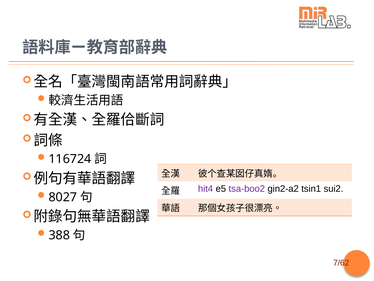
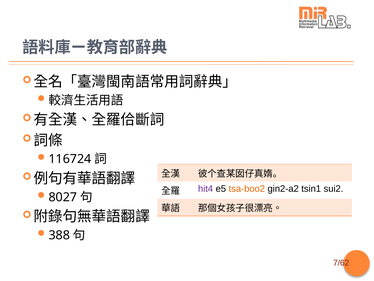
tsa-boo2 colour: purple -> orange
